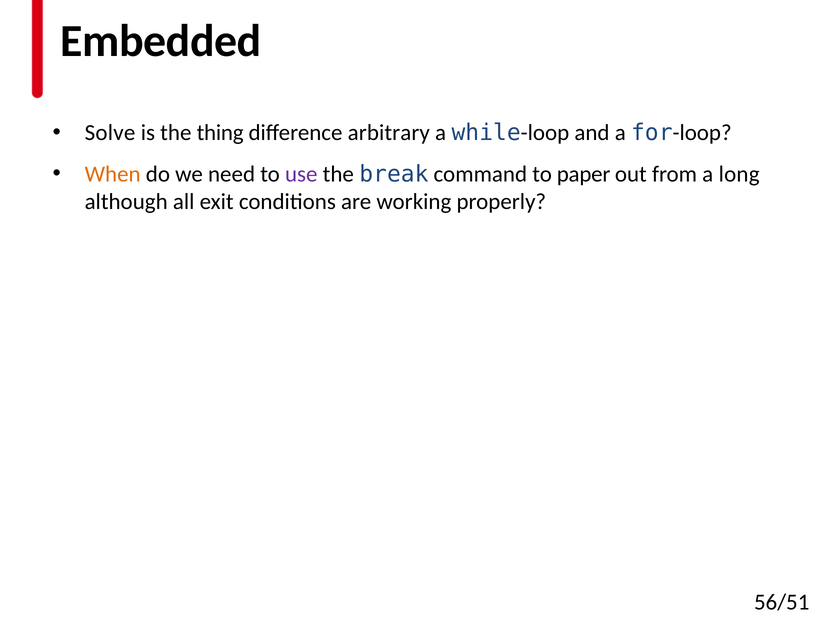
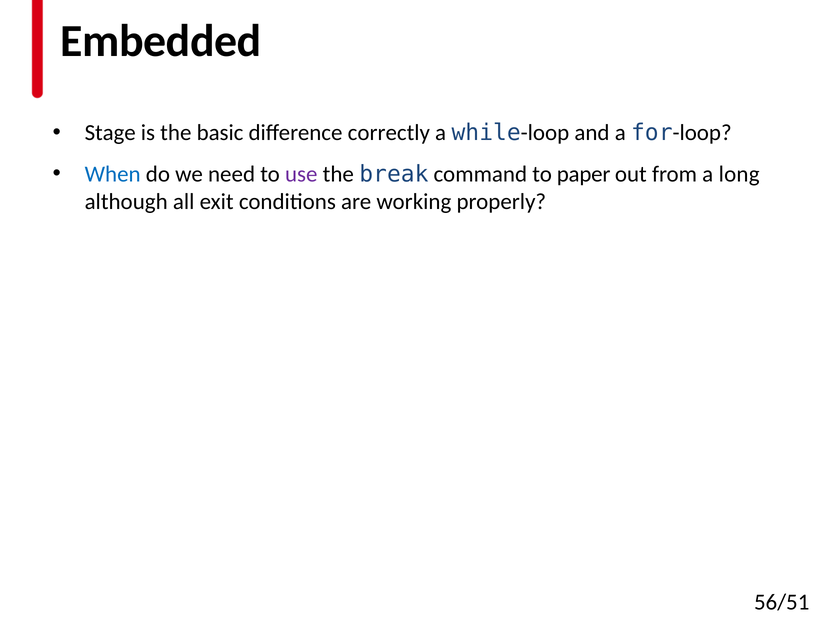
Solve: Solve -> Stage
thing: thing -> basic
arbitrary: arbitrary -> correctly
When colour: orange -> blue
